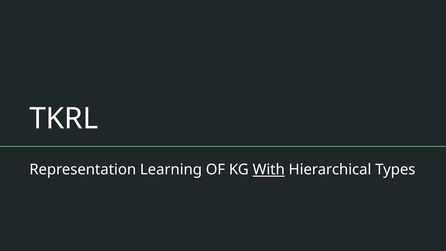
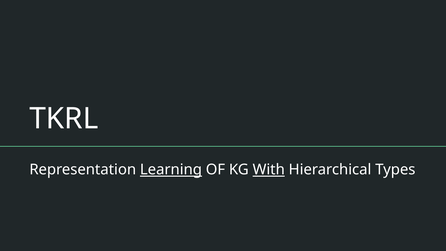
Learning underline: none -> present
